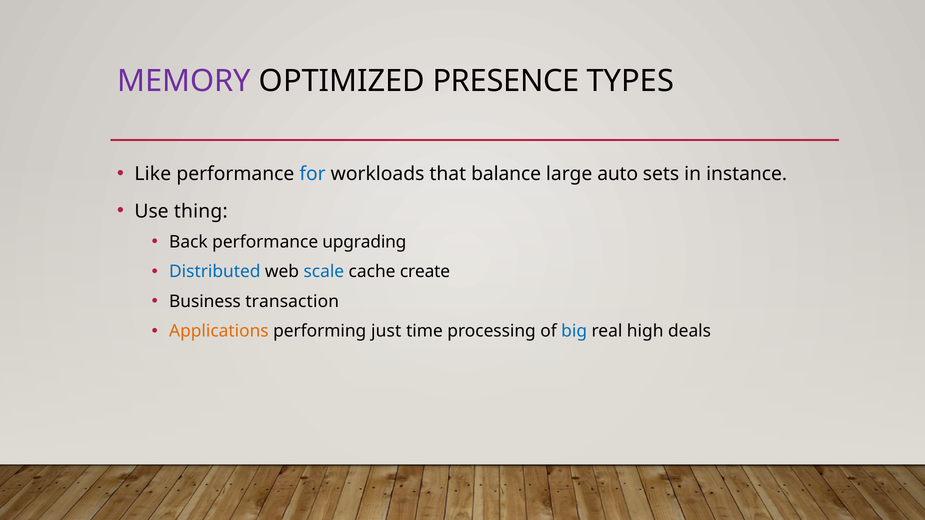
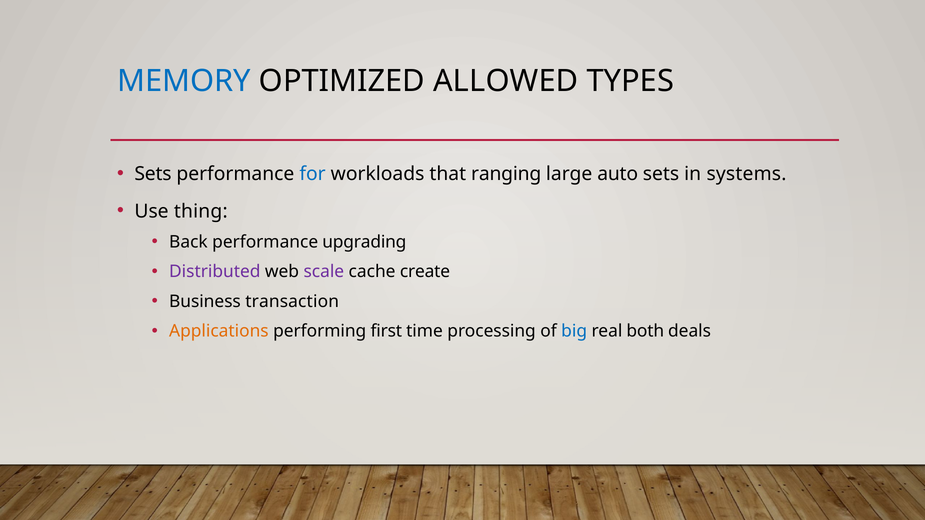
MEMORY colour: purple -> blue
PRESENCE: PRESENCE -> ALLOWED
Like at (153, 174): Like -> Sets
balance: balance -> ranging
instance: instance -> systems
Distributed colour: blue -> purple
scale colour: blue -> purple
just: just -> first
high: high -> both
